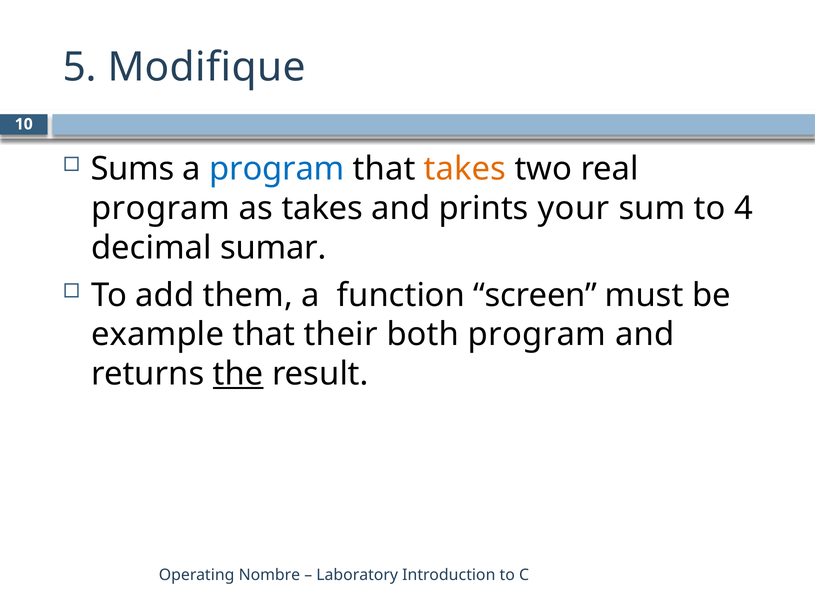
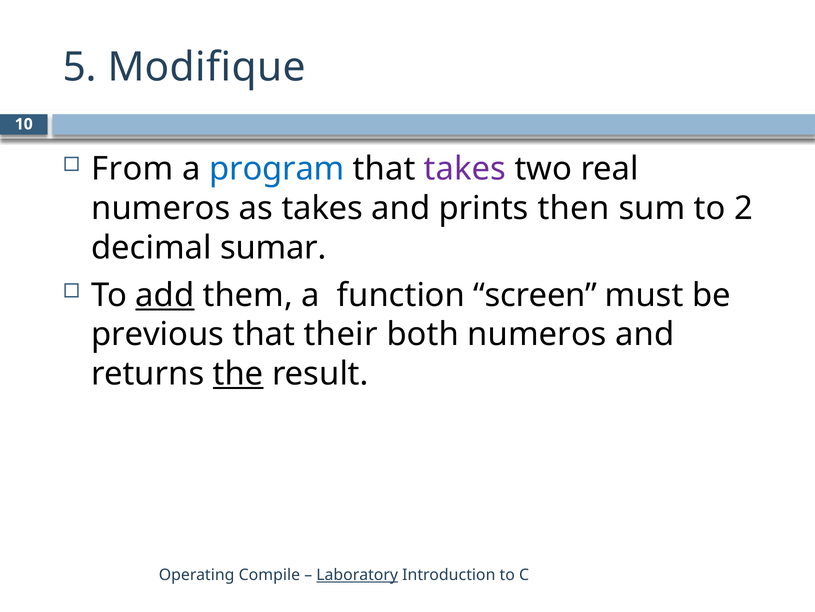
Sums: Sums -> From
takes at (465, 169) colour: orange -> purple
program at (161, 208): program -> numeros
your: your -> then
4: 4 -> 2
add underline: none -> present
example: example -> previous
both program: program -> numeros
Nombre: Nombre -> Compile
Laboratory underline: none -> present
